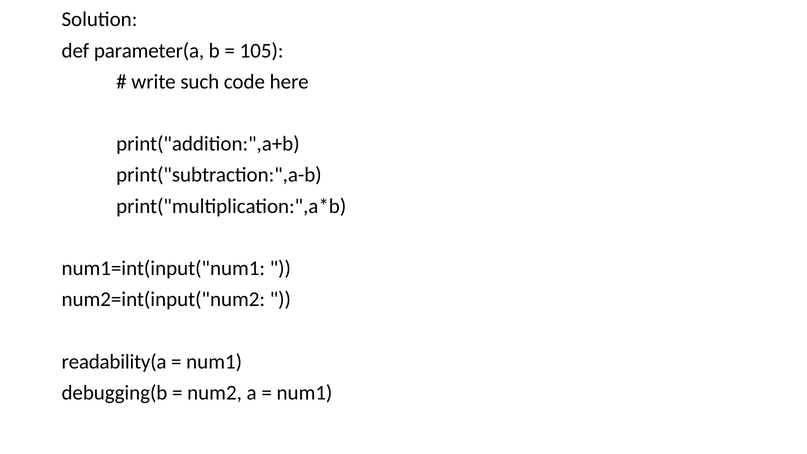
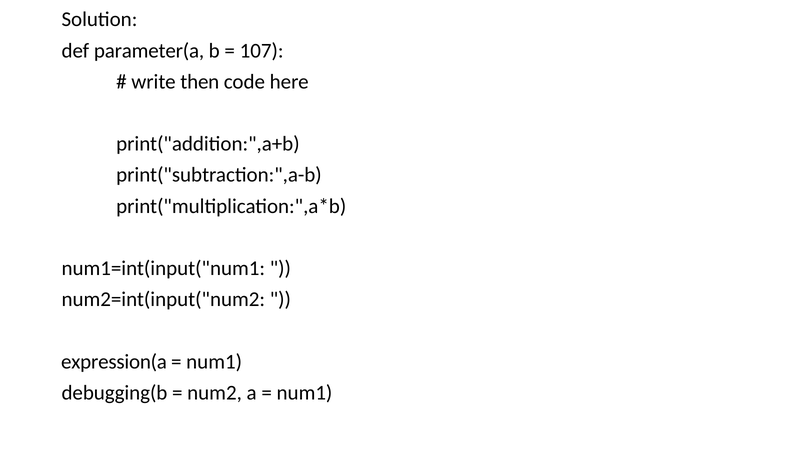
105: 105 -> 107
such: such -> then
readability(a: readability(a -> expression(a
